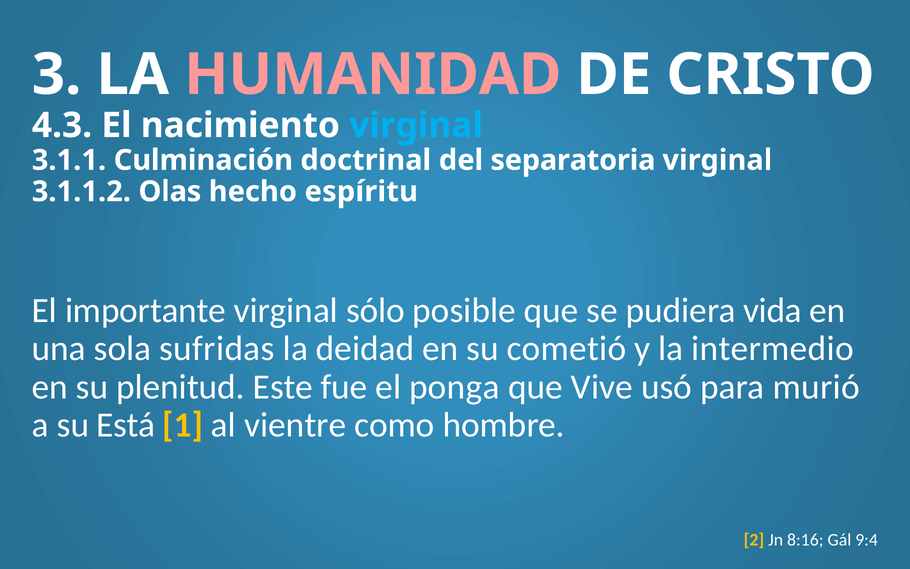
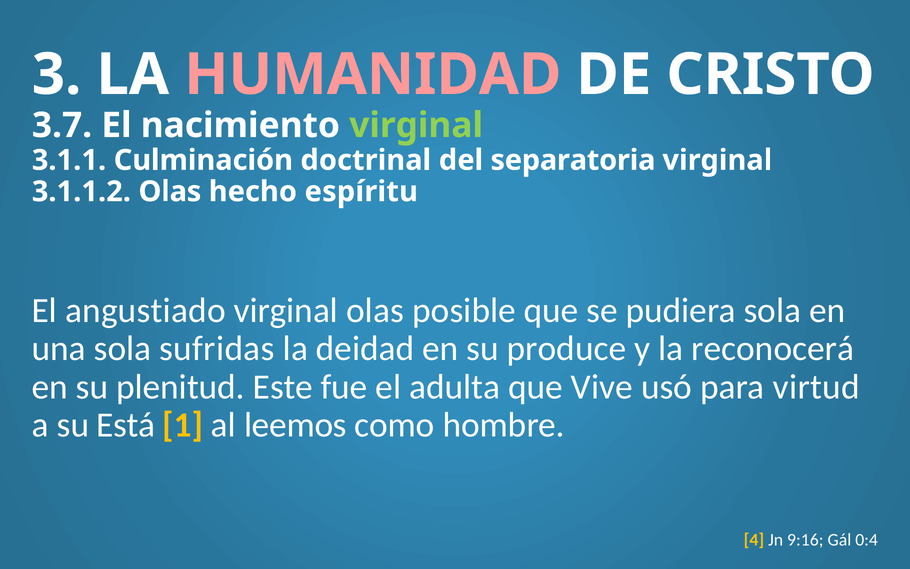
4.3: 4.3 -> 3.7
virginal at (416, 125) colour: light blue -> light green
importante: importante -> angustiado
virginal sólo: sólo -> olas
pudiera vida: vida -> sola
cometió: cometió -> produce
intermedio: intermedio -> reconocerá
ponga: ponga -> adulta
murió: murió -> virtud
vientre: vientre -> leemos
2: 2 -> 4
8:16: 8:16 -> 9:16
9:4: 9:4 -> 0:4
